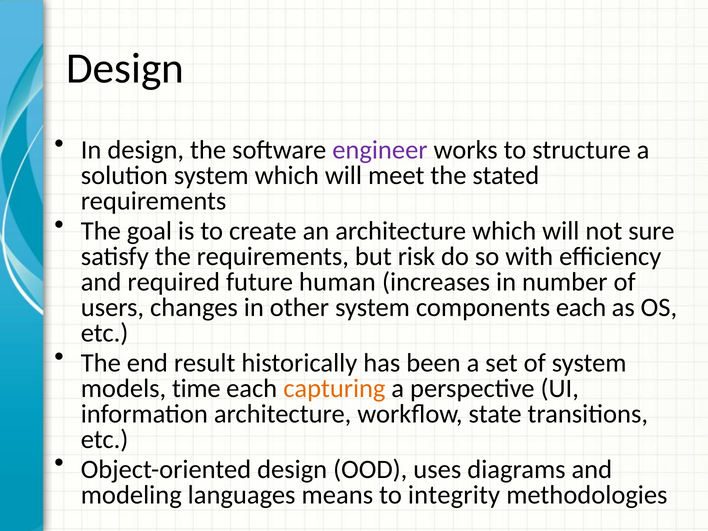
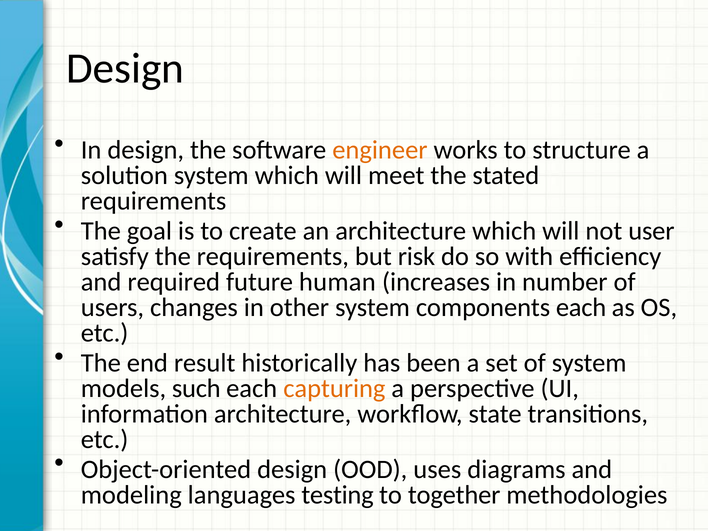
engineer colour: purple -> orange
sure: sure -> user
time: time -> such
means: means -> testing
integrity: integrity -> together
